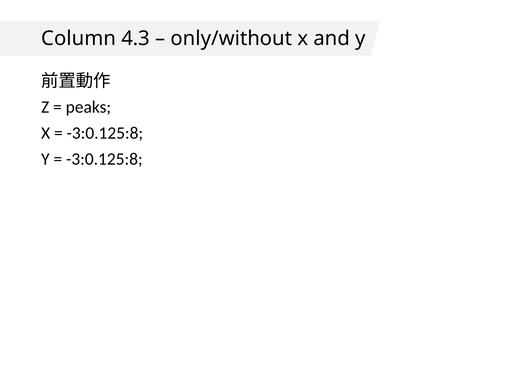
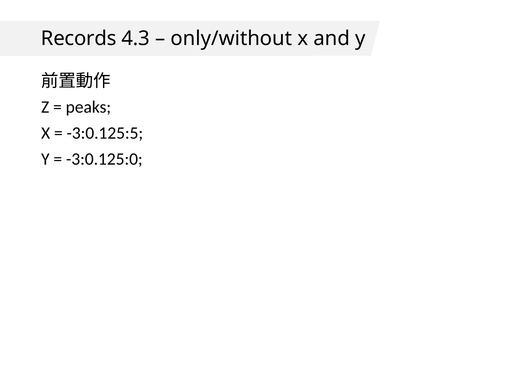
Column: Column -> Records
-3:0.125:8 at (105, 133): -3:0.125:8 -> -3:0.125:5
-3:0.125:8 at (104, 159): -3:0.125:8 -> -3:0.125:0
